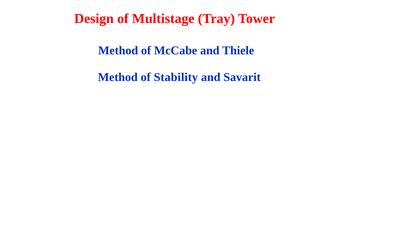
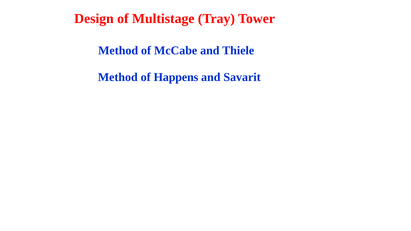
Stability: Stability -> Happens
